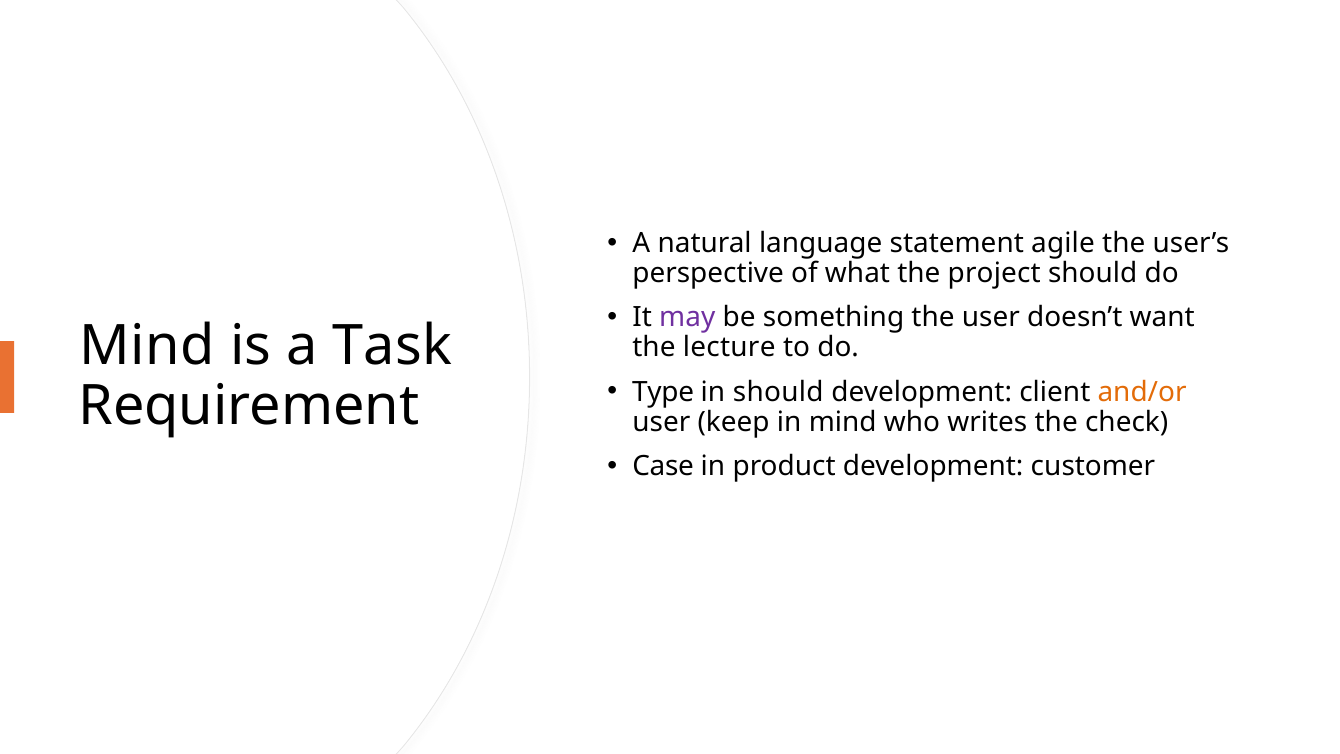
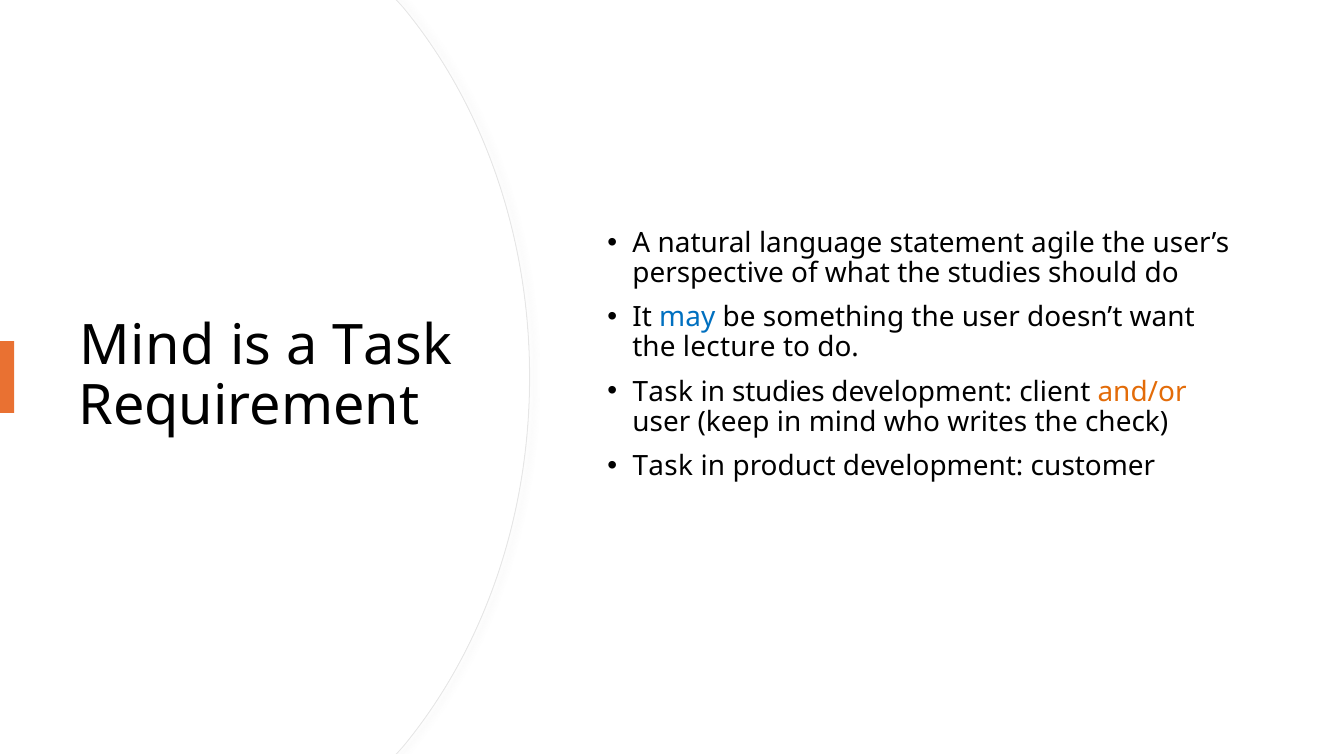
the project: project -> studies
may colour: purple -> blue
Type at (663, 392): Type -> Task
in should: should -> studies
Case at (663, 466): Case -> Task
